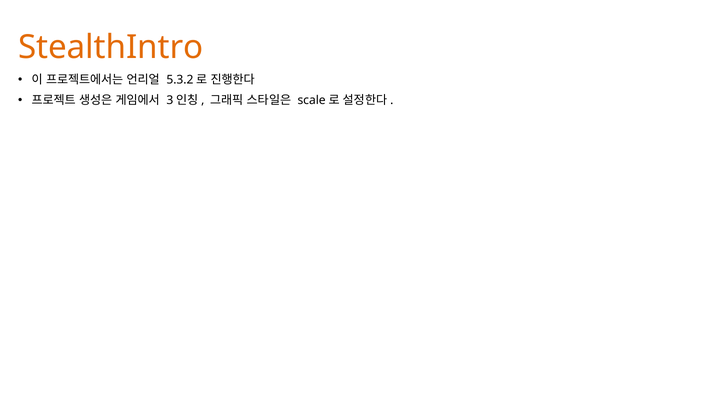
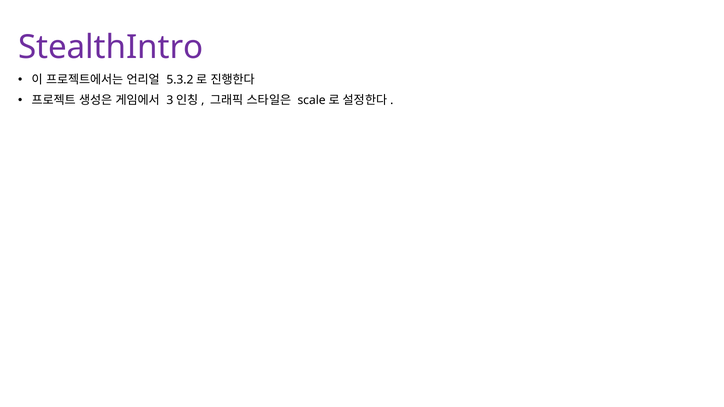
StealthIntro colour: orange -> purple
